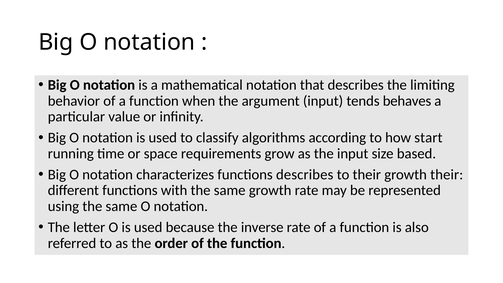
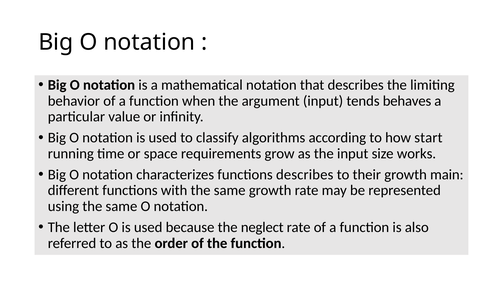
based: based -> works
growth their: their -> main
inverse: inverse -> neglect
